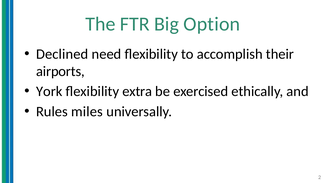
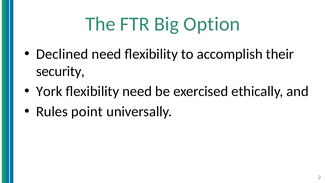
airports: airports -> security
flexibility extra: extra -> need
miles: miles -> point
